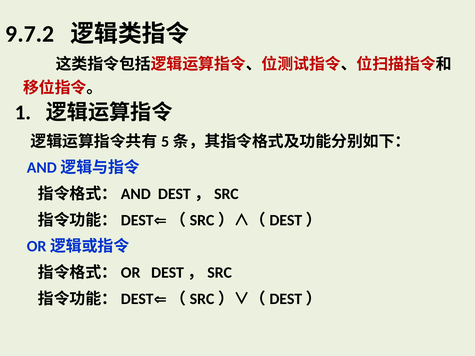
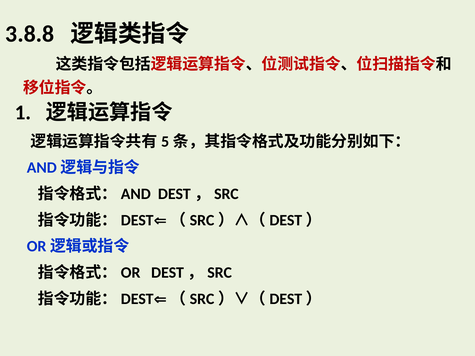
9.7.2: 9.7.2 -> 3.8.8
